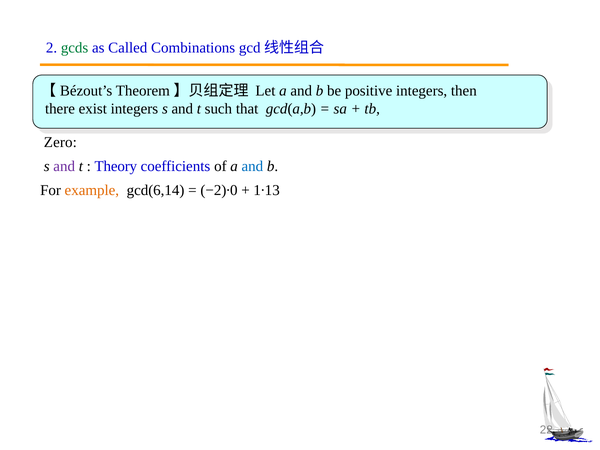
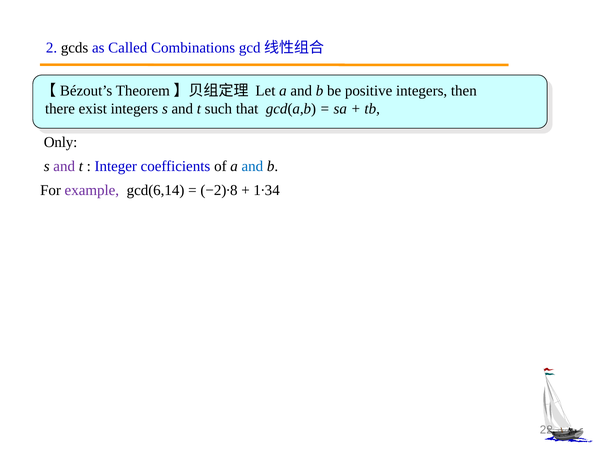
gcds colour: green -> black
Zero: Zero -> Only
Theory: Theory -> Integer
example colour: orange -> purple
−2)∙0: −2)∙0 -> −2)∙8
1∙13: 1∙13 -> 1∙34
